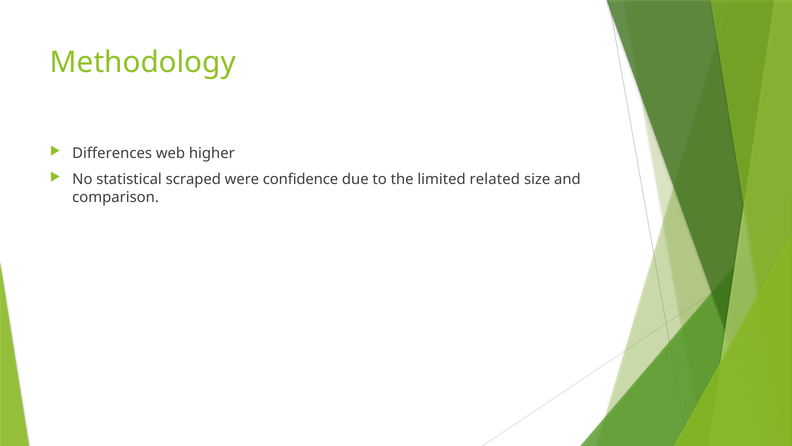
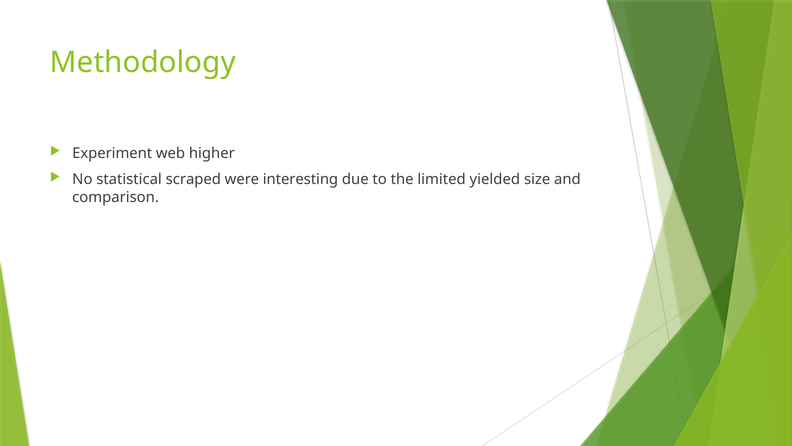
Differences: Differences -> Experiment
confidence: confidence -> interesting
related: related -> yielded
